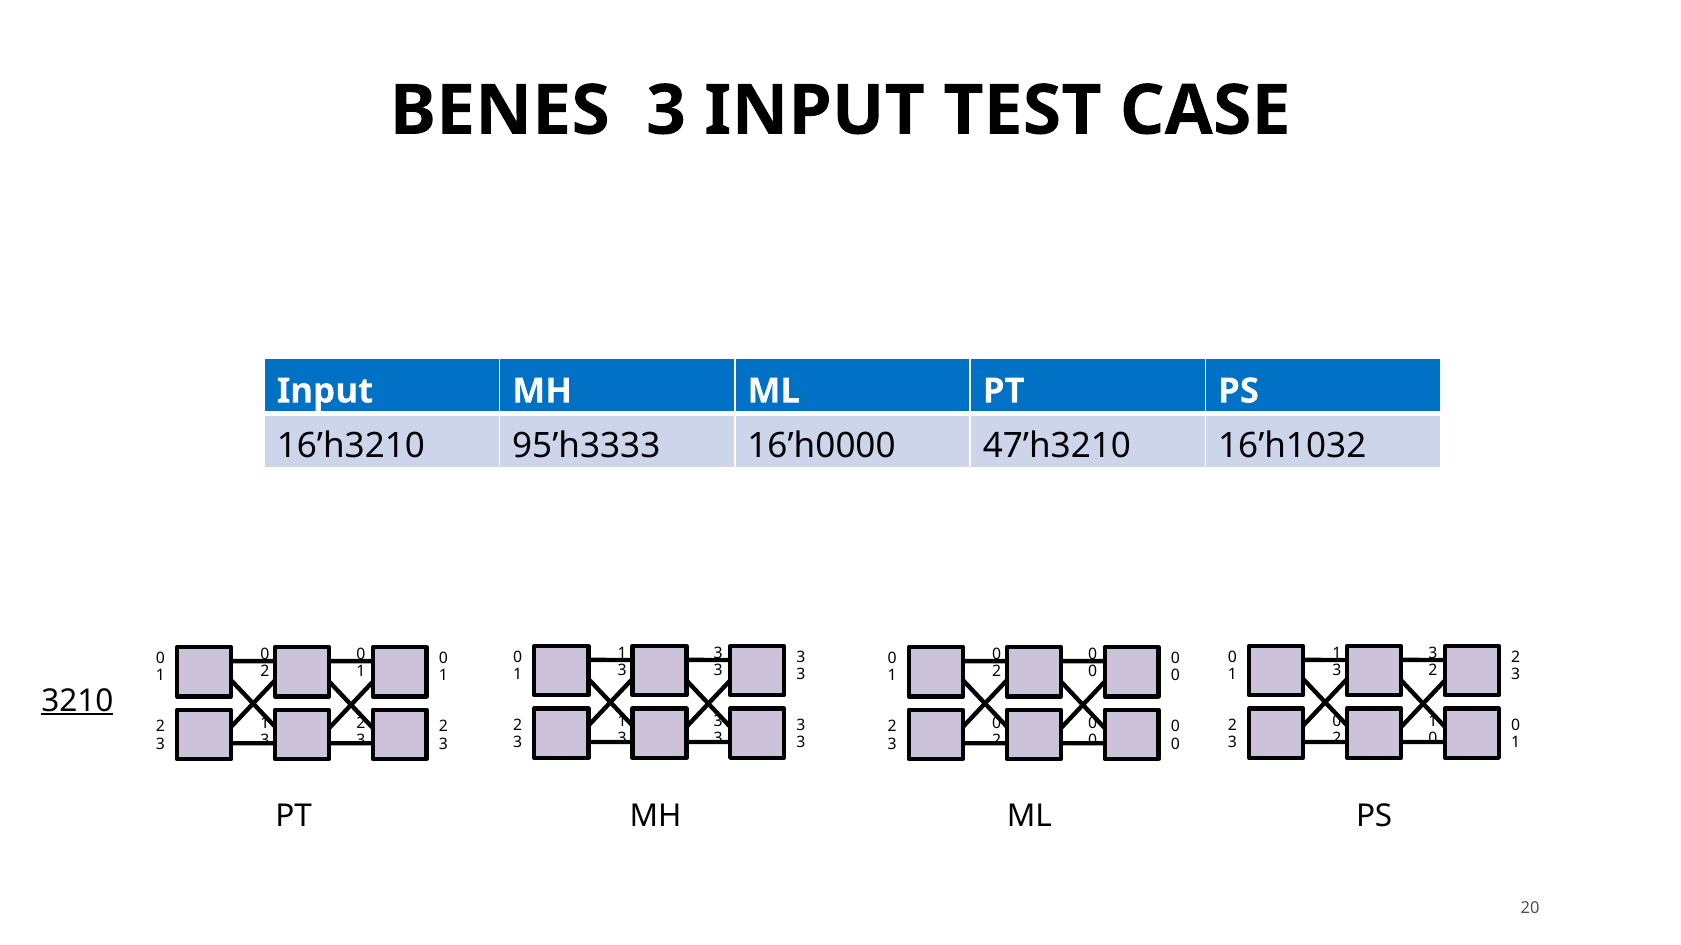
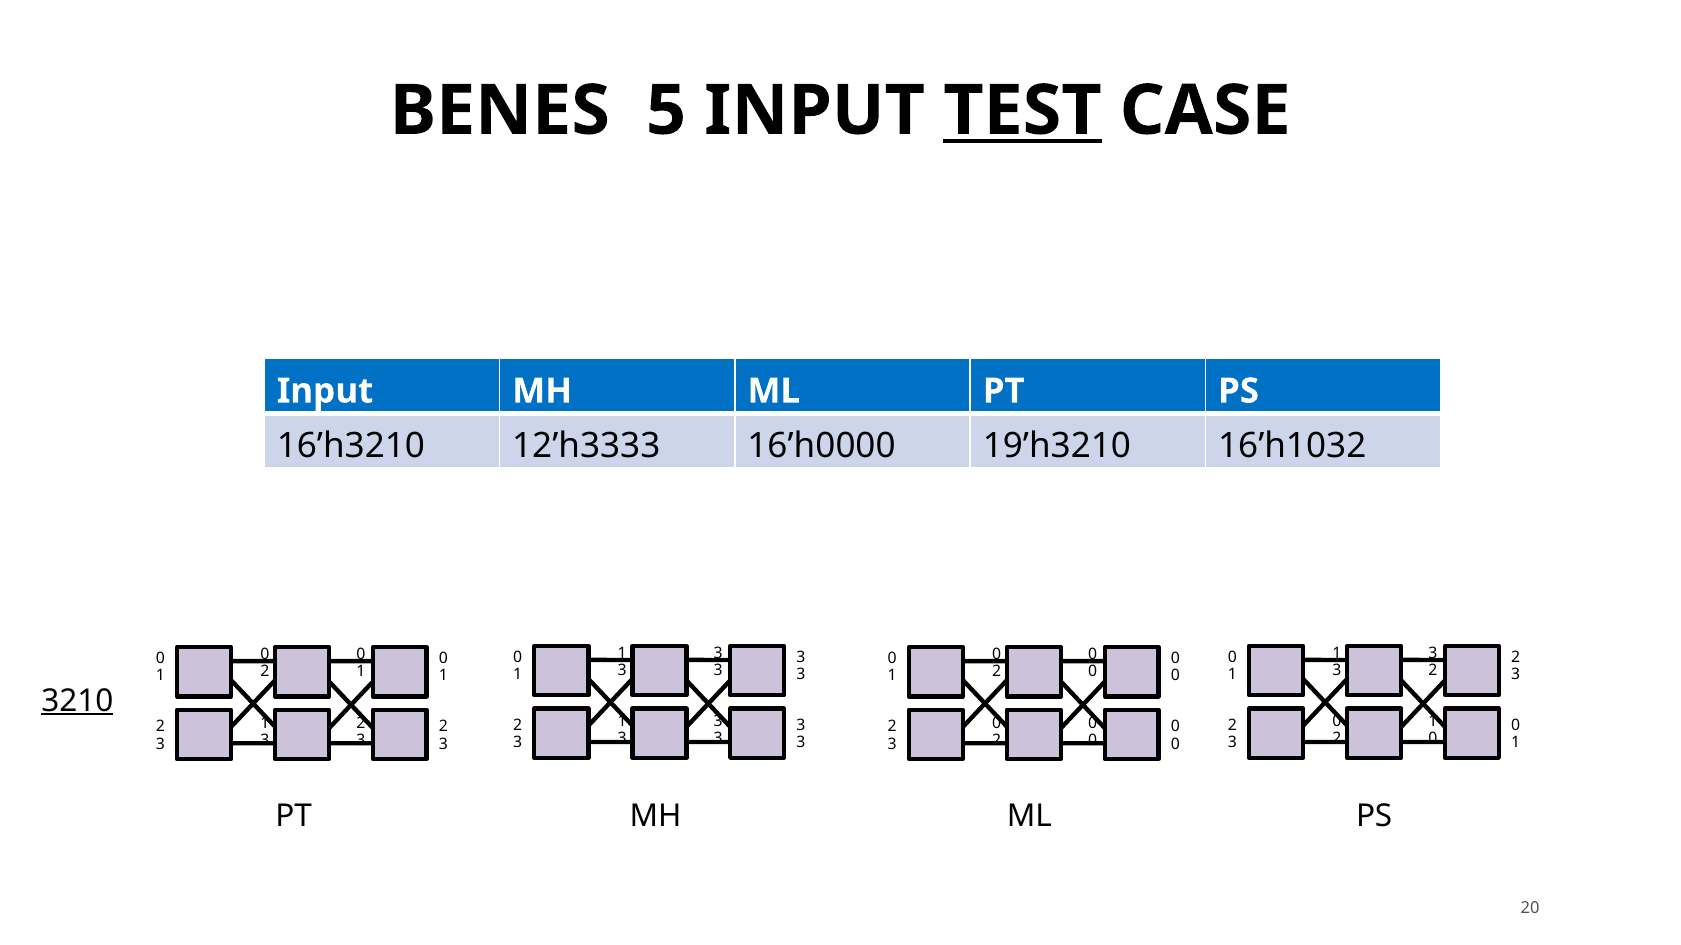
BENES 3: 3 -> 5
TEST underline: none -> present
95’h3333: 95’h3333 -> 12’h3333
47’h3210: 47’h3210 -> 19’h3210
